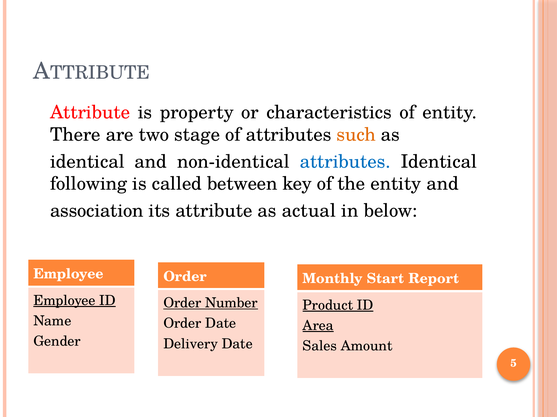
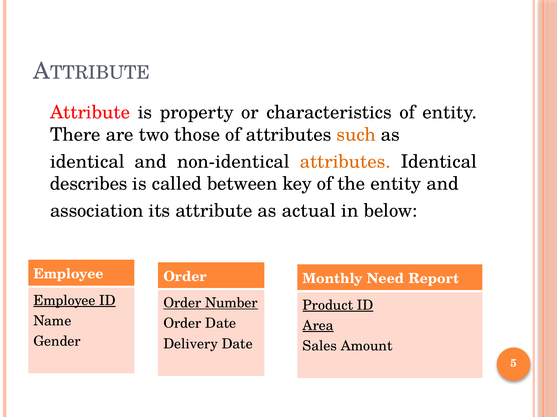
stage: stage -> those
attributes at (345, 162) colour: blue -> orange
following: following -> describes
Start: Start -> Need
